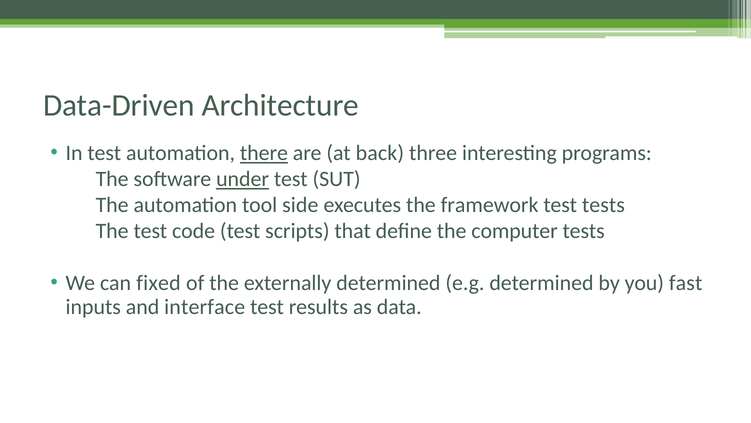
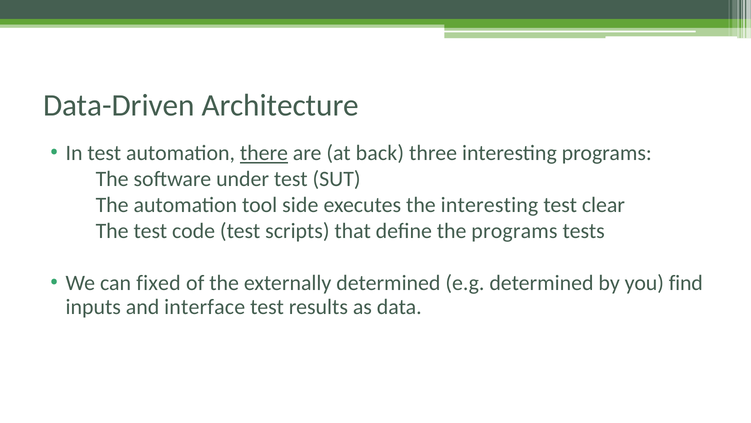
under underline: present -> none
the framework: framework -> interesting
test tests: tests -> clear
the computer: computer -> programs
fast: fast -> find
